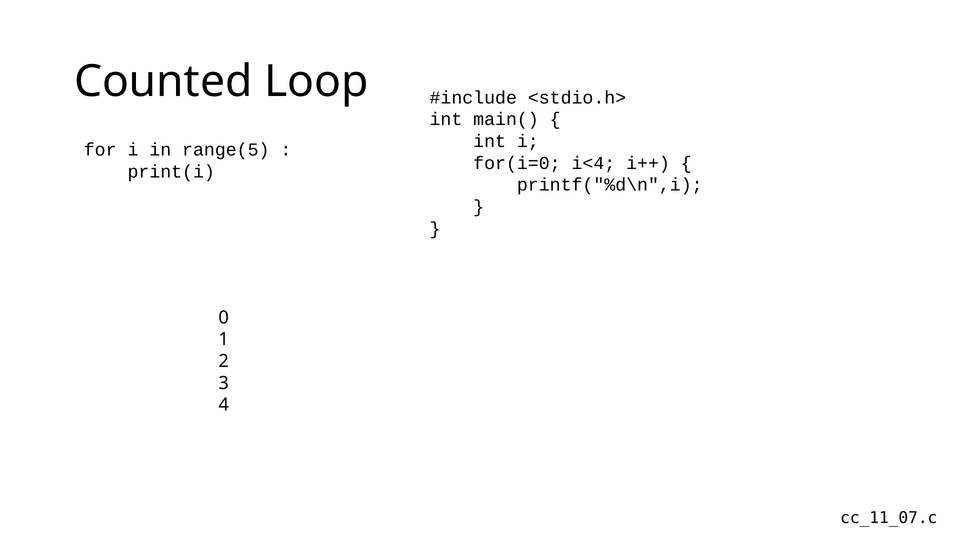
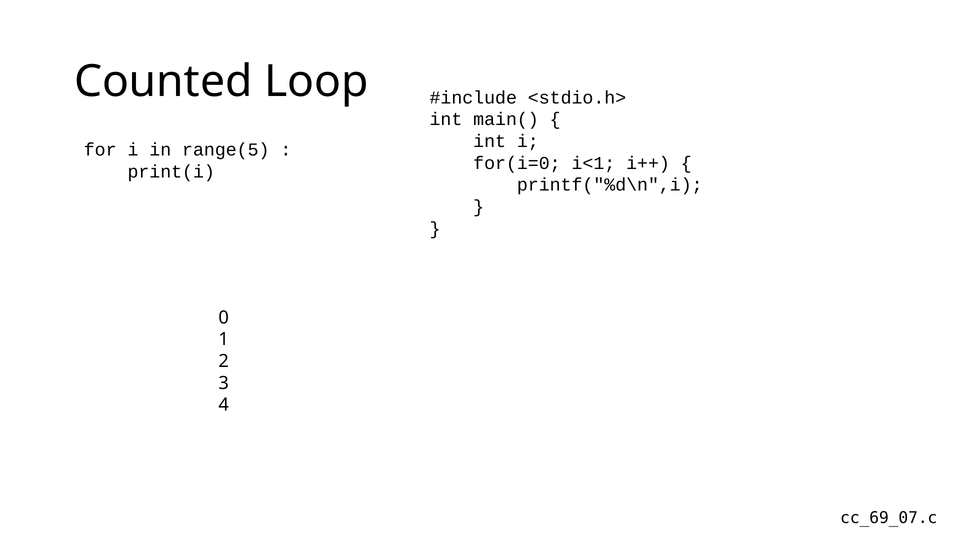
i<4: i<4 -> i<1
cc_11_07.c: cc_11_07.c -> cc_69_07.c
